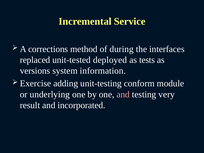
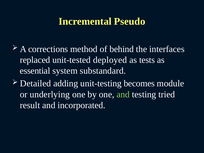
Service: Service -> Pseudo
during: during -> behind
versions: versions -> essential
information: information -> substandard
Exercise: Exercise -> Detailed
conform: conform -> becomes
and at (123, 94) colour: pink -> light green
very: very -> tried
